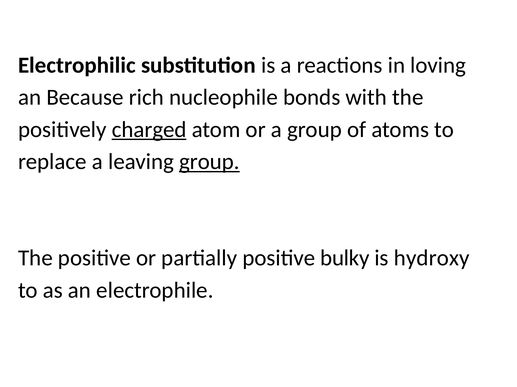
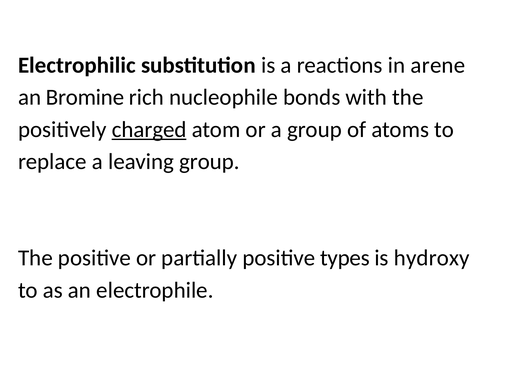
loving: loving -> arene
Because: Because -> Bromine
group at (209, 162) underline: present -> none
bulky: bulky -> types
